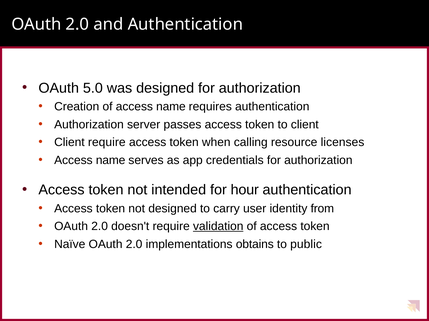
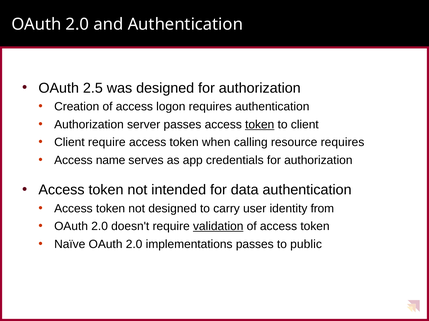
5.0: 5.0 -> 2.5
of access name: name -> logon
token at (260, 125) underline: none -> present
resource licenses: licenses -> requires
hour: hour -> data
implementations obtains: obtains -> passes
